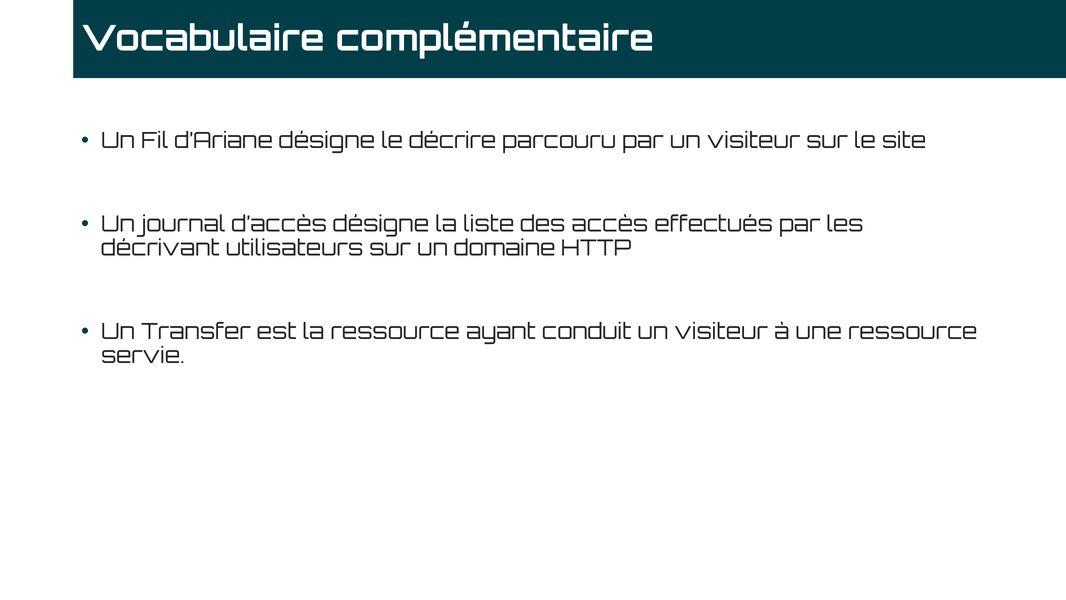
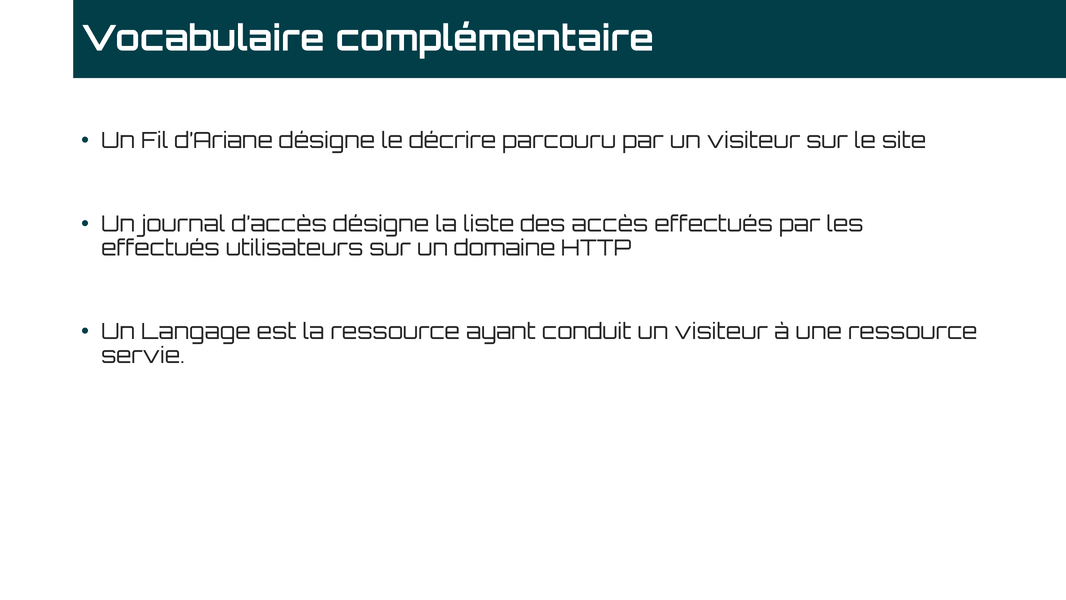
décrivant at (160, 248): décrivant -> effectués
Transfer: Transfer -> Langage
